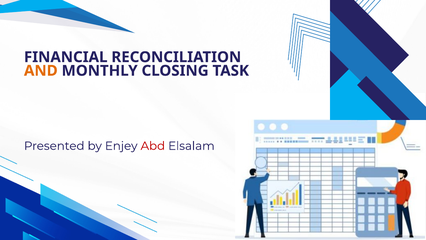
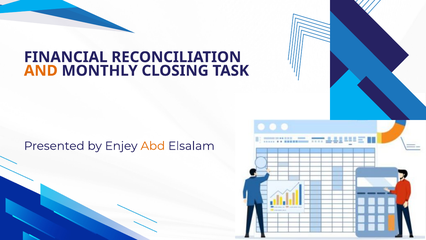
Abd colour: red -> orange
